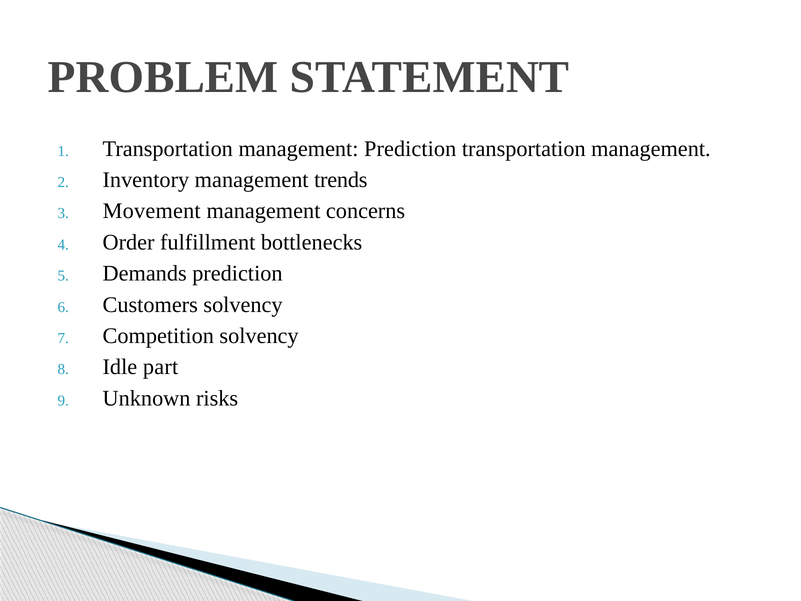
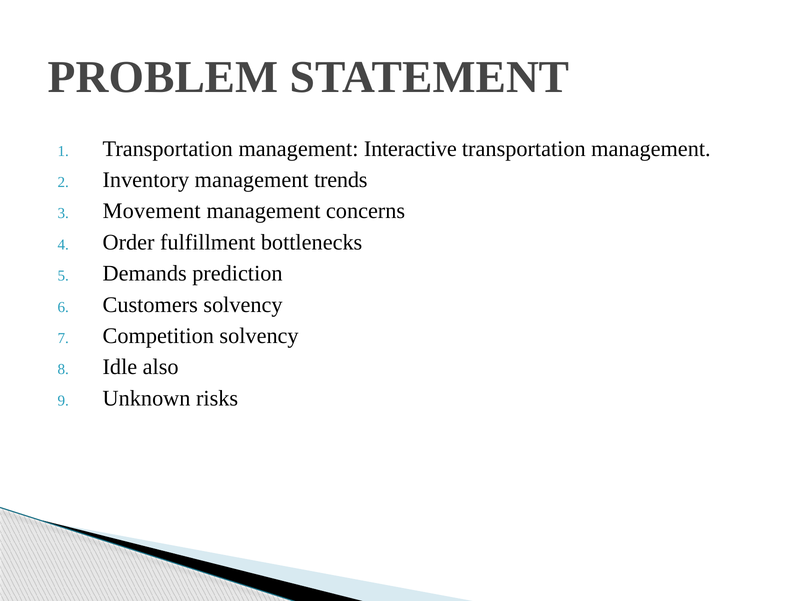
management Prediction: Prediction -> Interactive
part: part -> also
